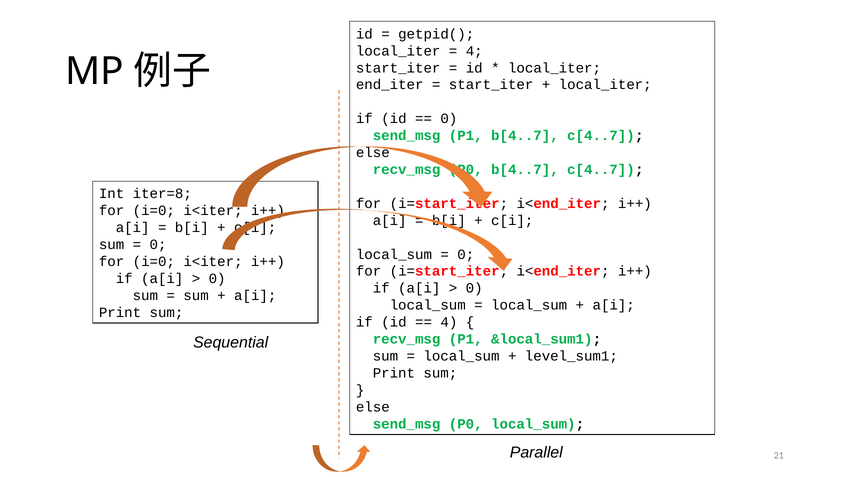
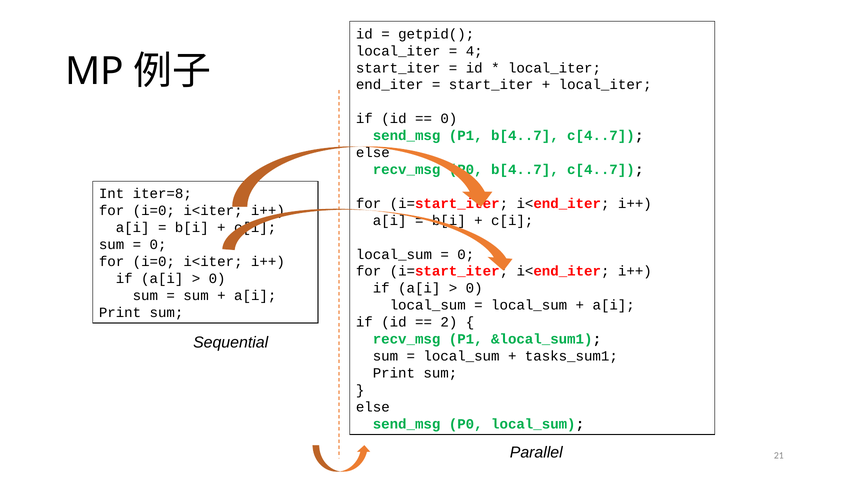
4 at (449, 322): 4 -> 2
level_sum1: level_sum1 -> tasks_sum1
